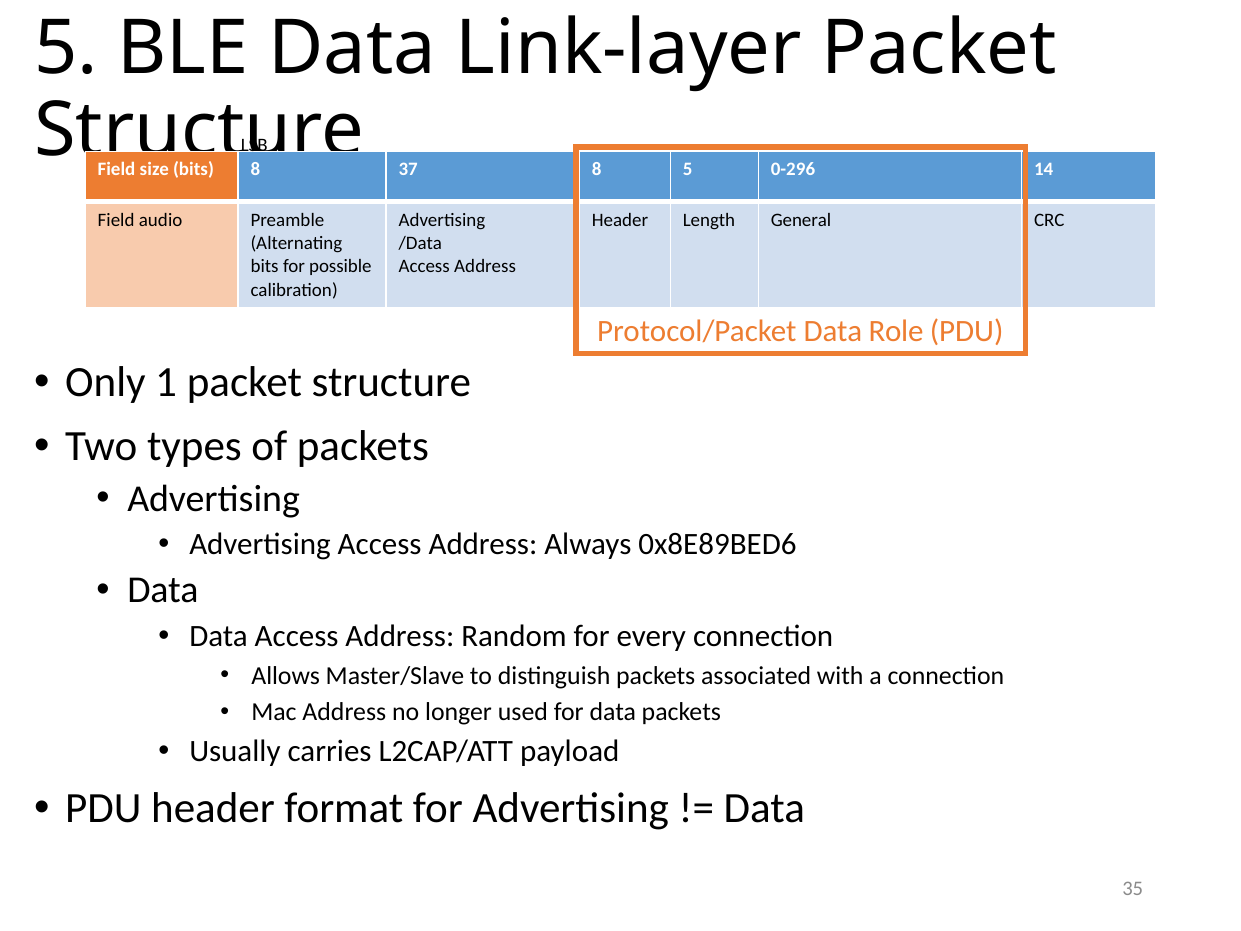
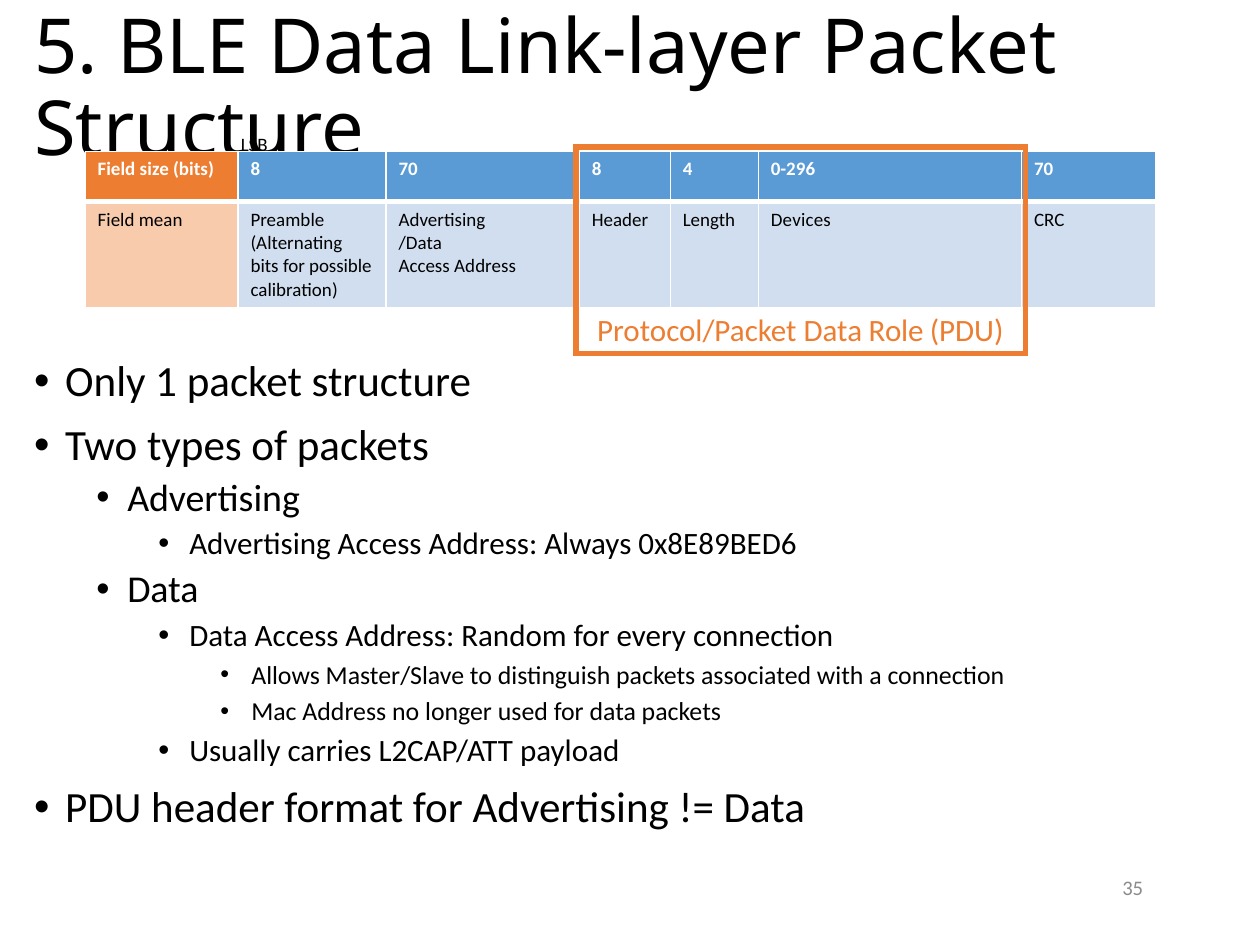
37 at (408, 170): 37 -> 70
8 5: 5 -> 4
0-296 14: 14 -> 70
audio: audio -> mean
General: General -> Devices
